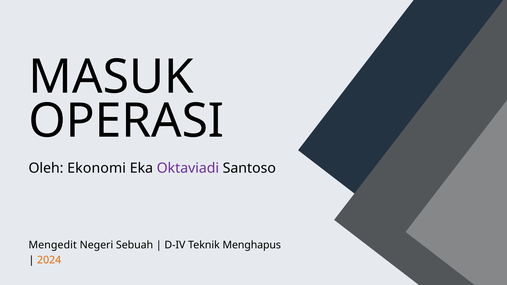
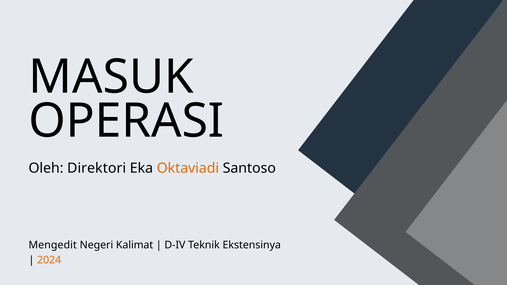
Ekonomi: Ekonomi -> Direktori
Oktaviadi colour: purple -> orange
Sebuah: Sebuah -> Kalimat
Menghapus: Menghapus -> Ekstensinya
